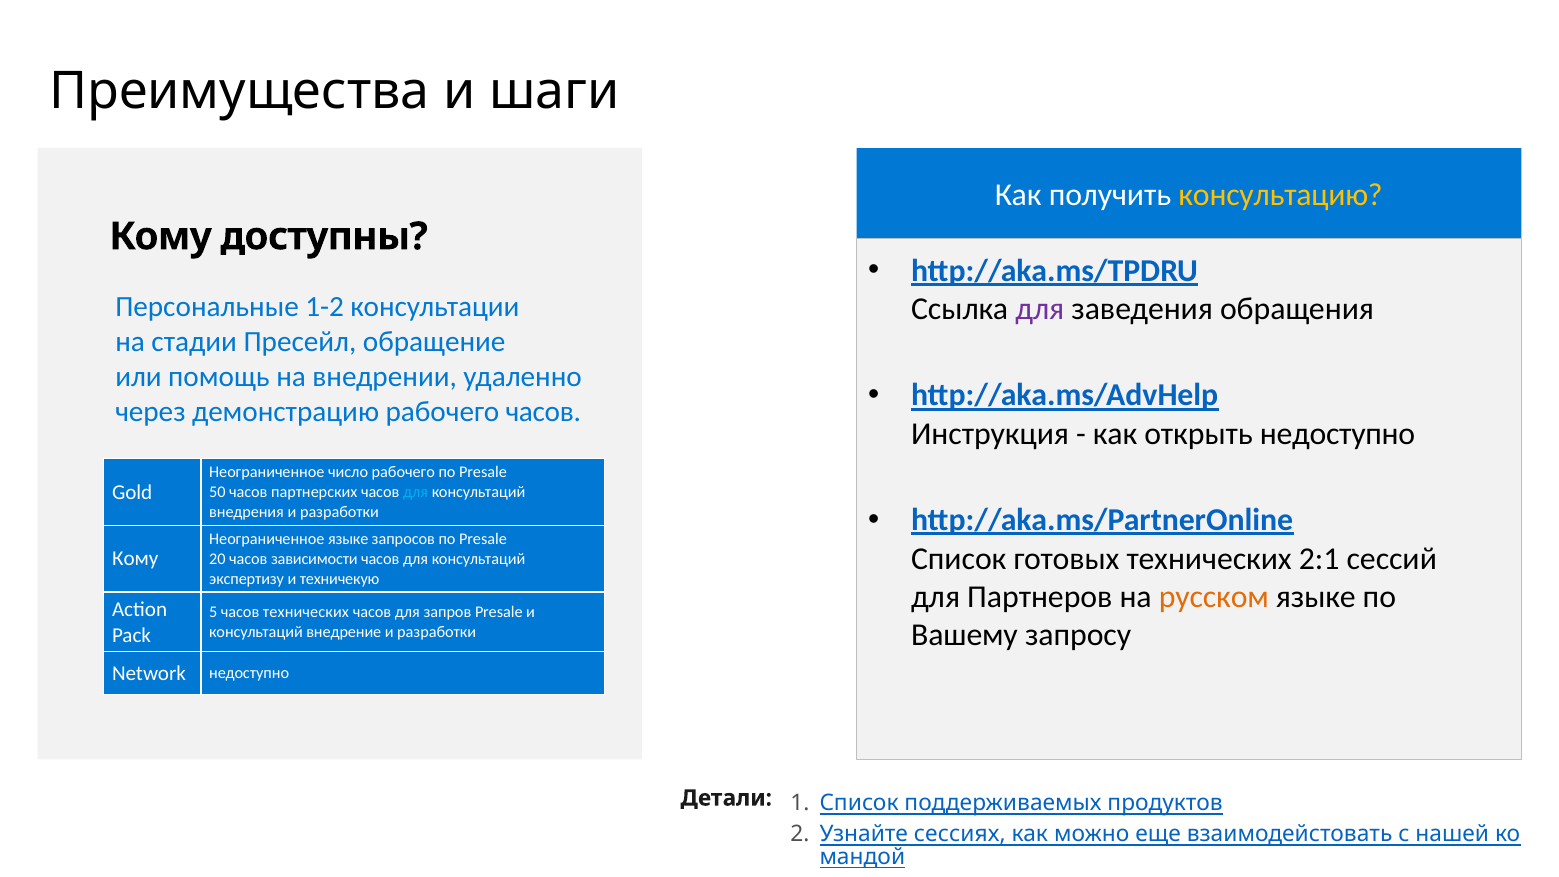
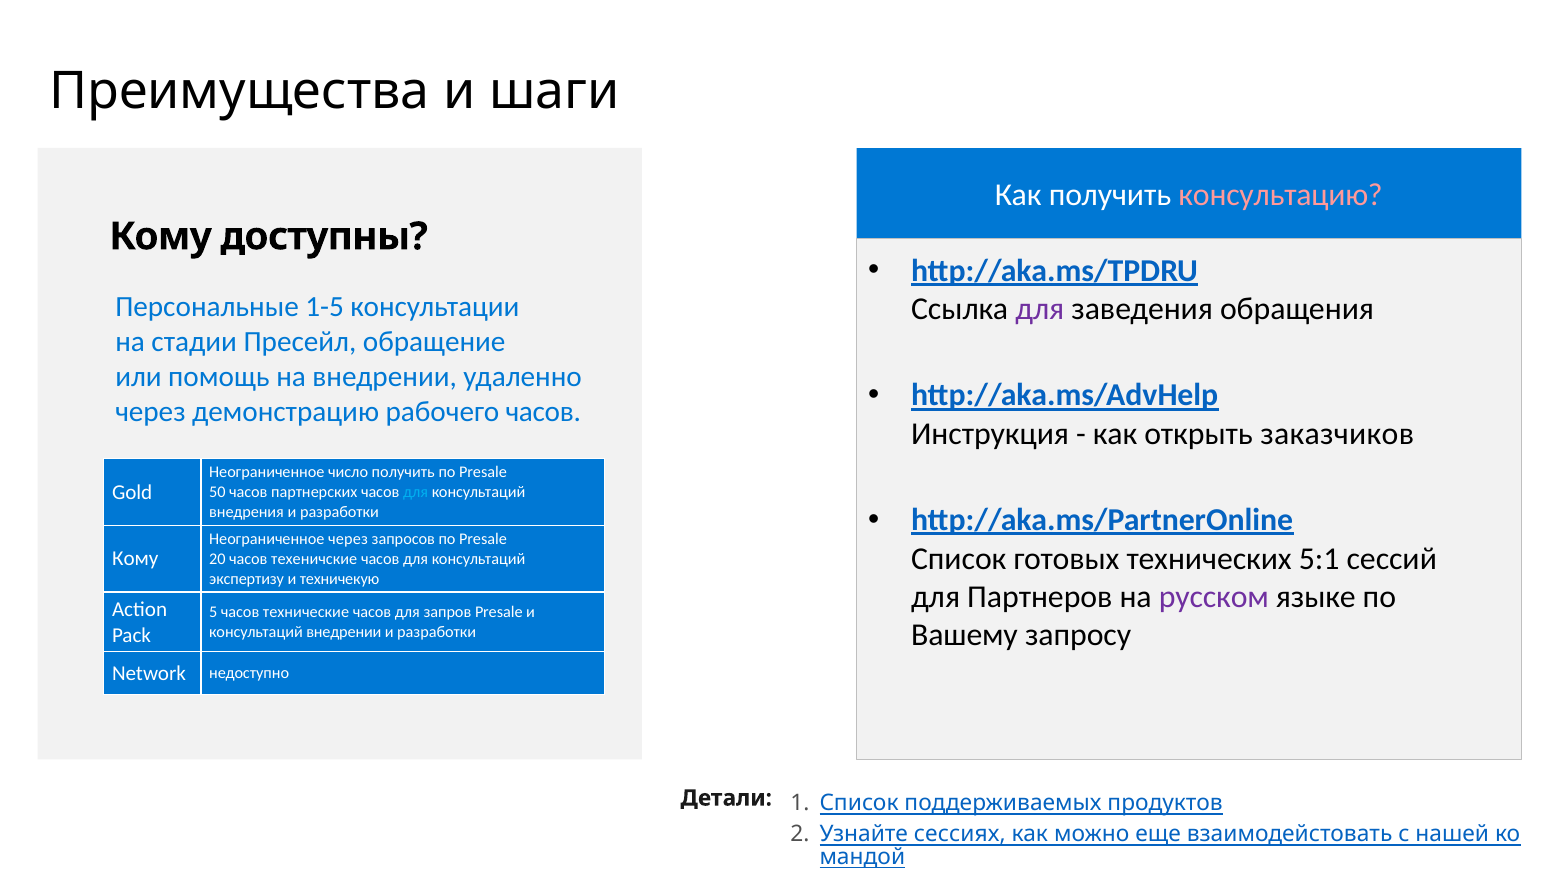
консультацию colour: yellow -> pink
1-2: 1-2 -> 1-5
открыть недоступно: недоступно -> заказчиков
число рабочего: рабочего -> получить
Неограниченное языке: языке -> через
2:1: 2:1 -> 5:1
зависимости: зависимости -> техеничские
русском colour: orange -> purple
часов технических: технических -> технические
консультаций внедрение: внедрение -> внедрении
